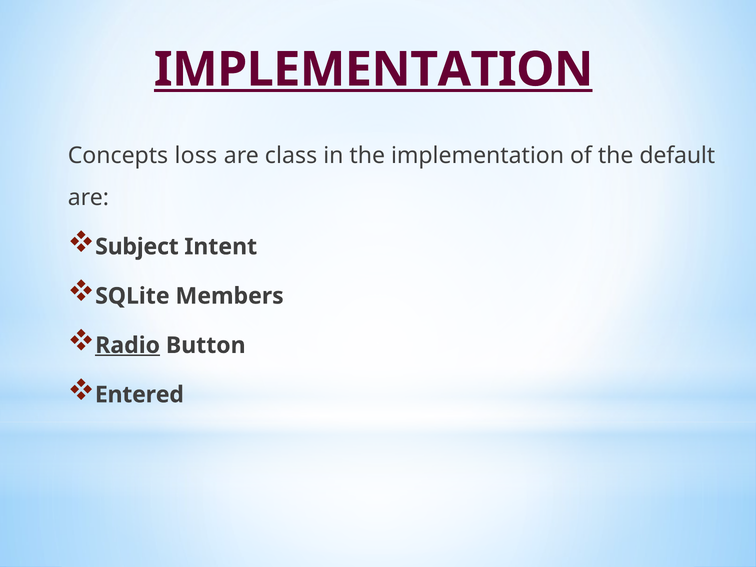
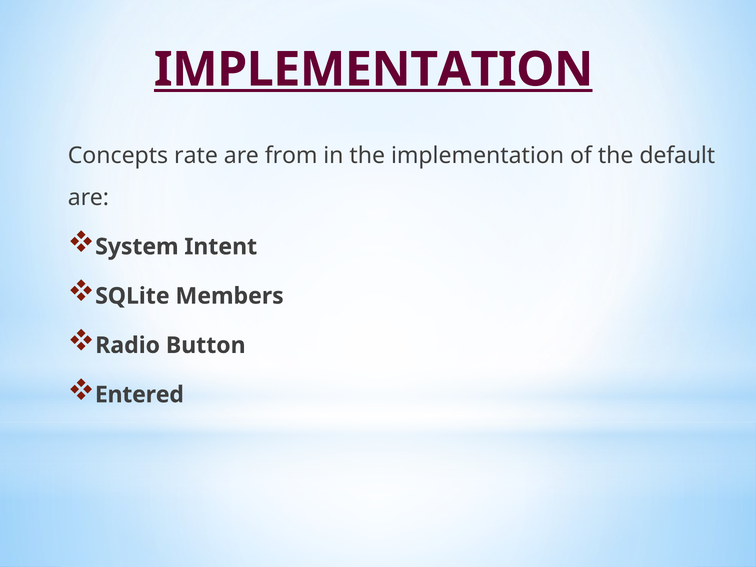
loss: loss -> rate
class: class -> from
Subject: Subject -> System
Radio underline: present -> none
